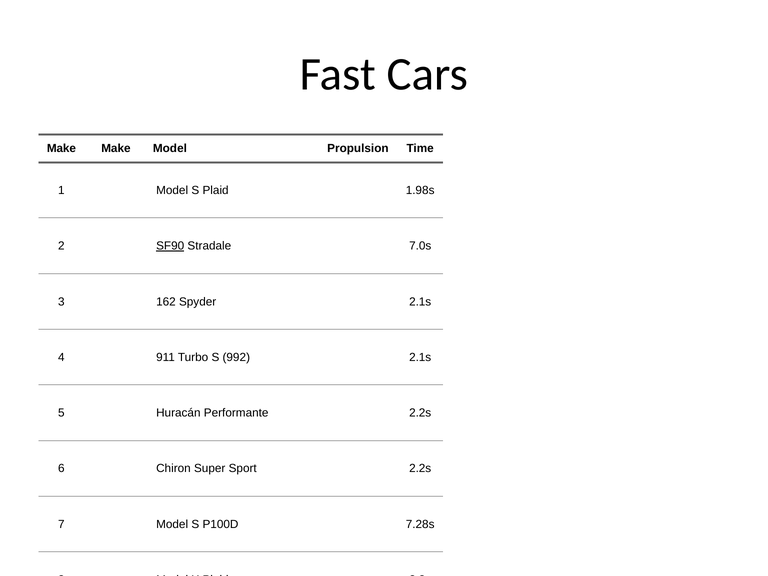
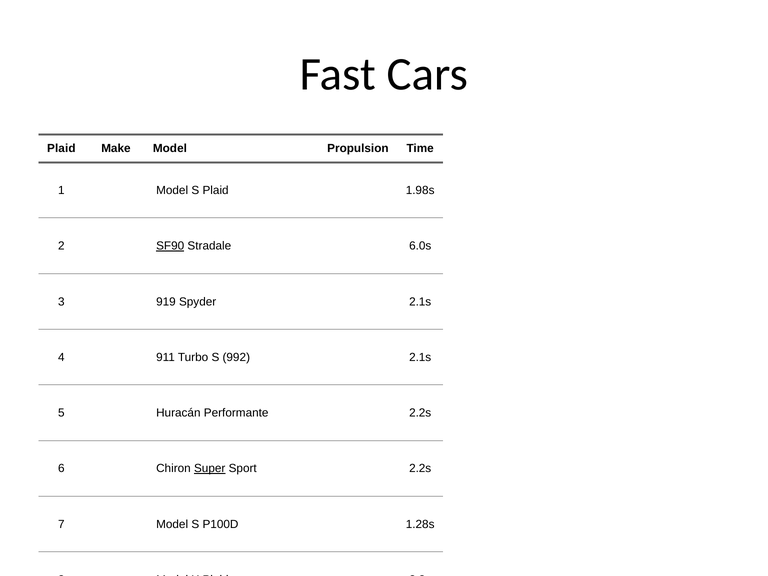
Make at (61, 149): Make -> Plaid
7.0s: 7.0s -> 6.0s
162: 162 -> 919
Super underline: none -> present
7.28s: 7.28s -> 1.28s
